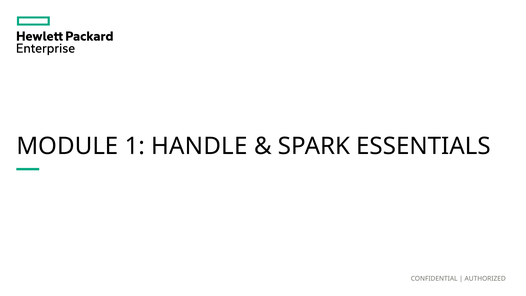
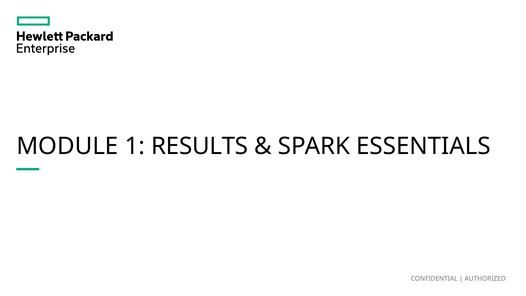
HANDLE: HANDLE -> RESULTS
